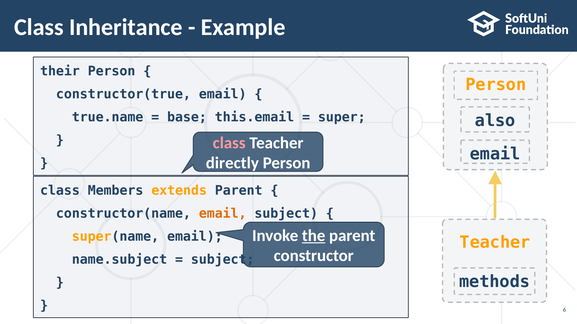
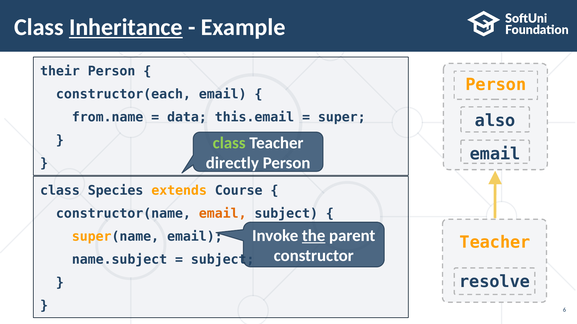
Inheritance underline: none -> present
constructor(true: constructor(true -> constructor(each
true.name: true.name -> from.name
base: base -> data
class at (229, 143) colour: pink -> light green
Members: Members -> Species
extends Parent: Parent -> Course
methods: methods -> resolve
